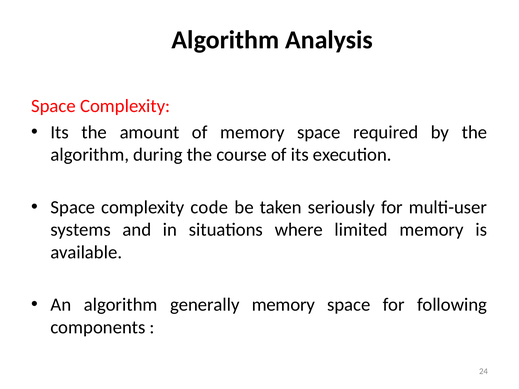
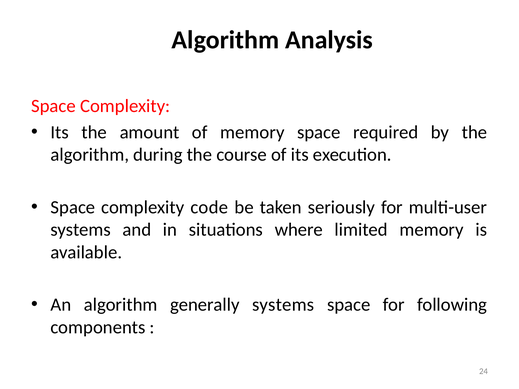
generally memory: memory -> systems
